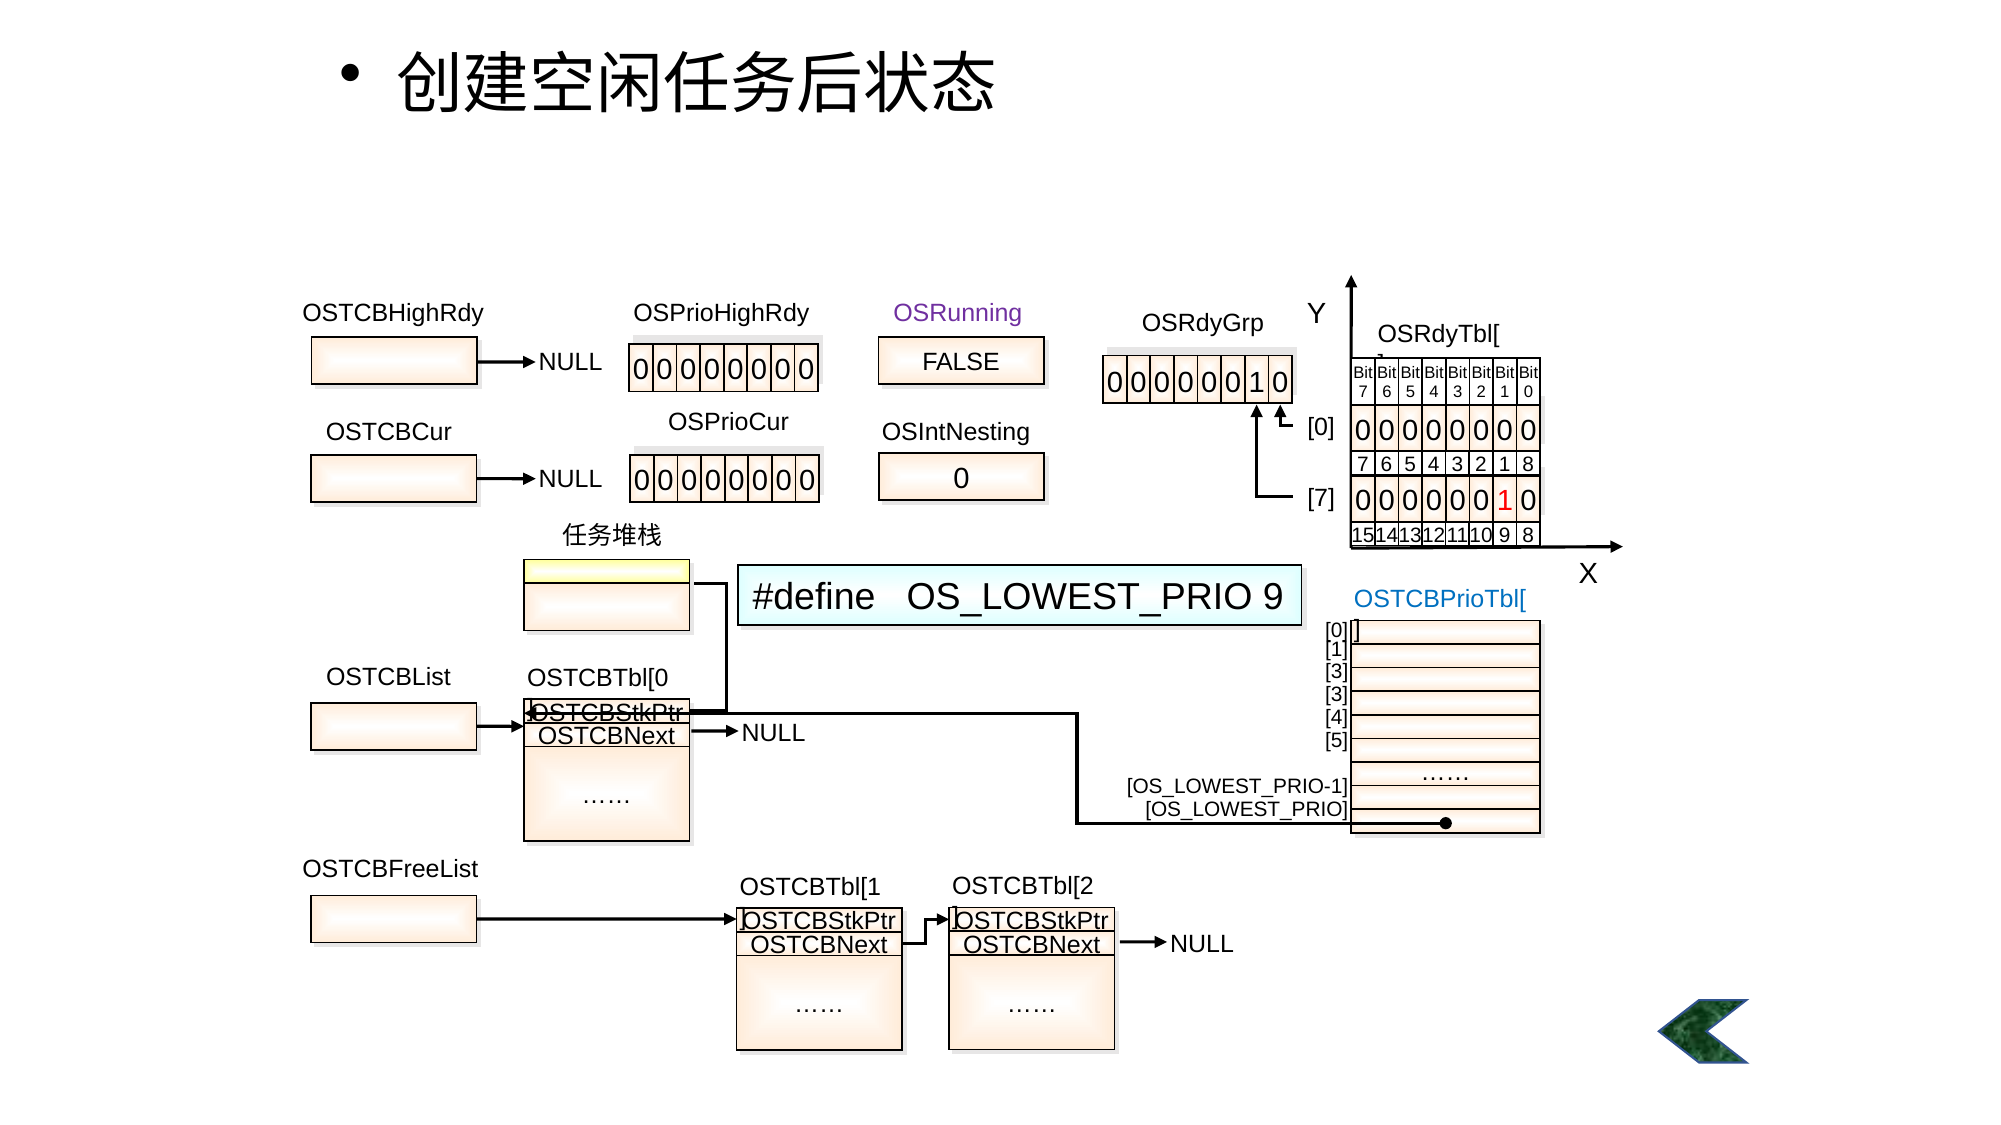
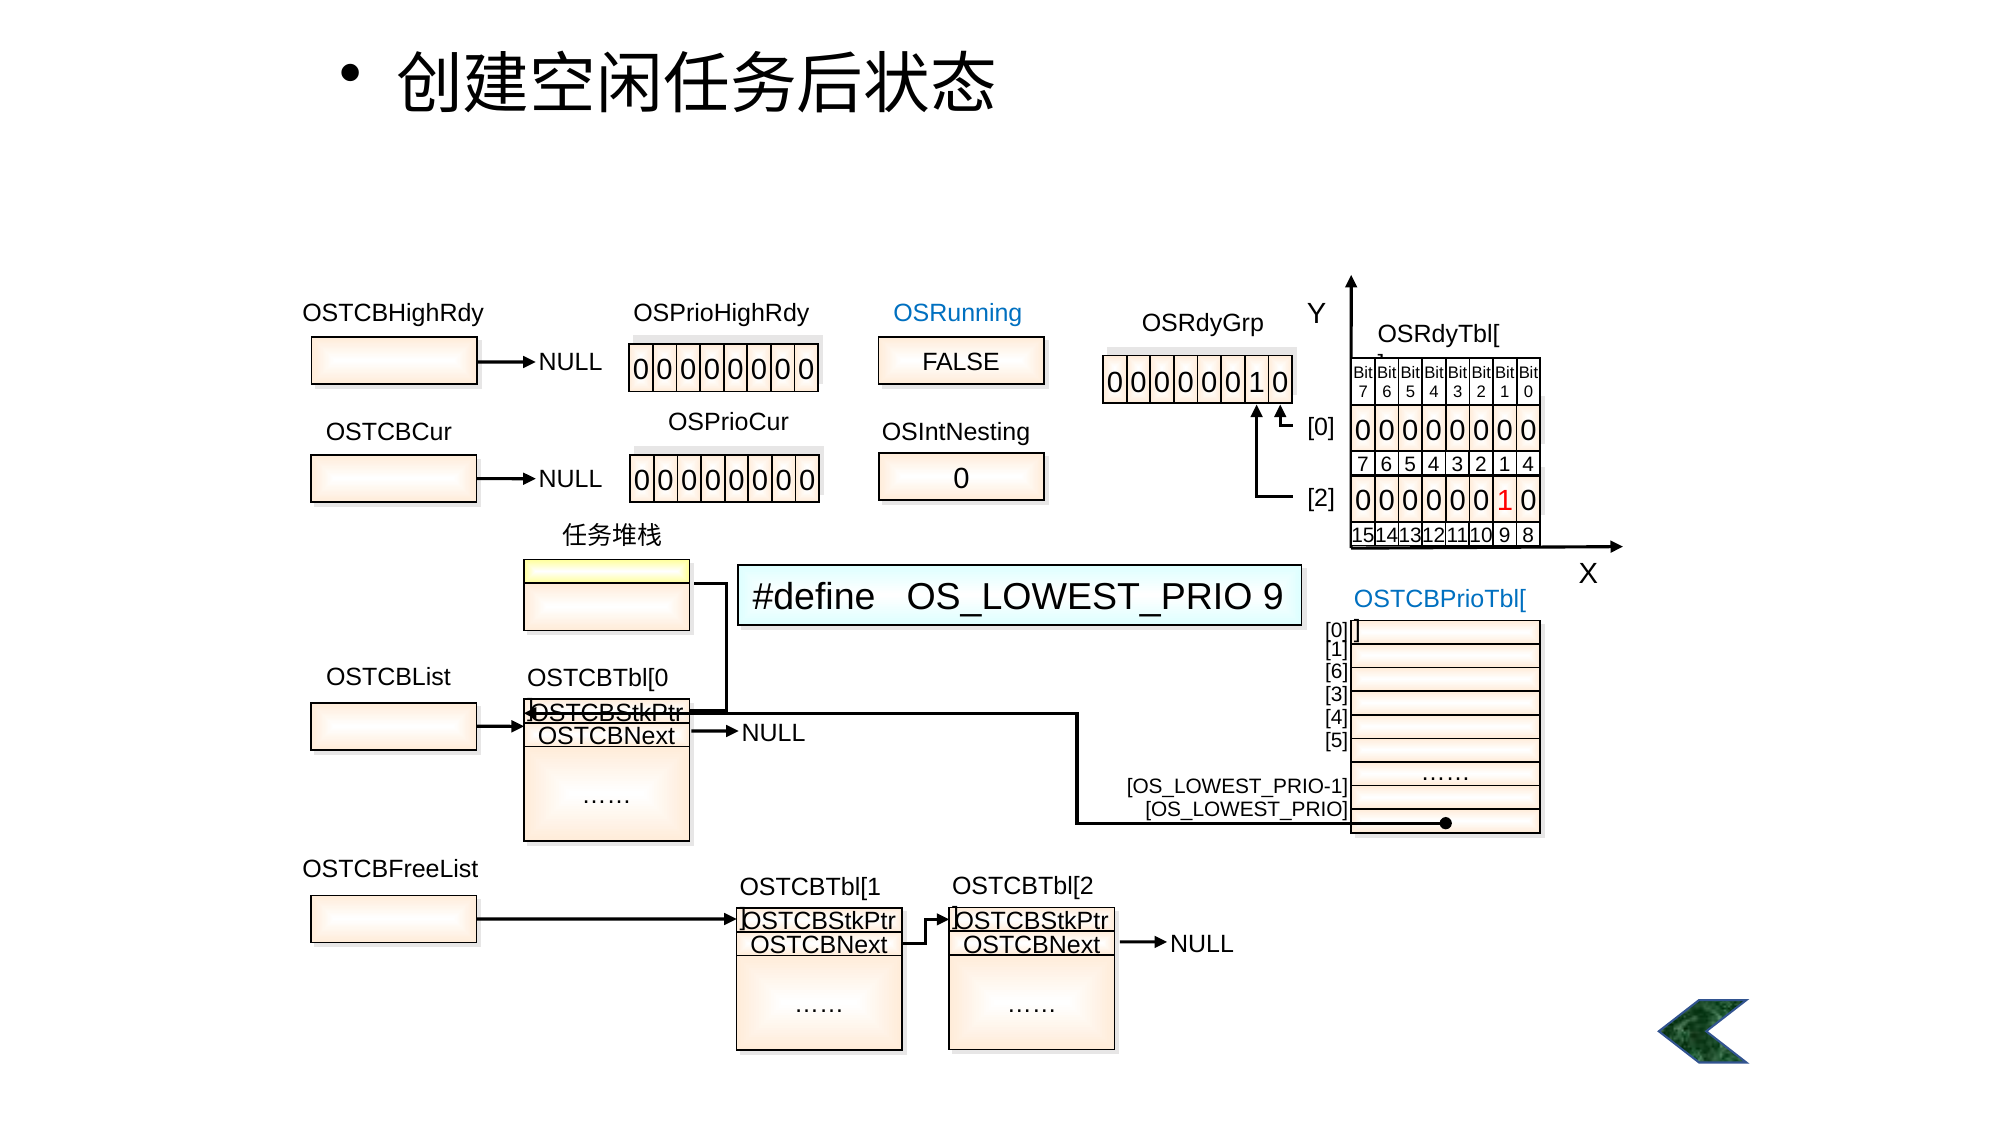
OSRunning colour: purple -> blue
1 8: 8 -> 4
7 at (1321, 499): 7 -> 2
3 at (1337, 672): 3 -> 6
